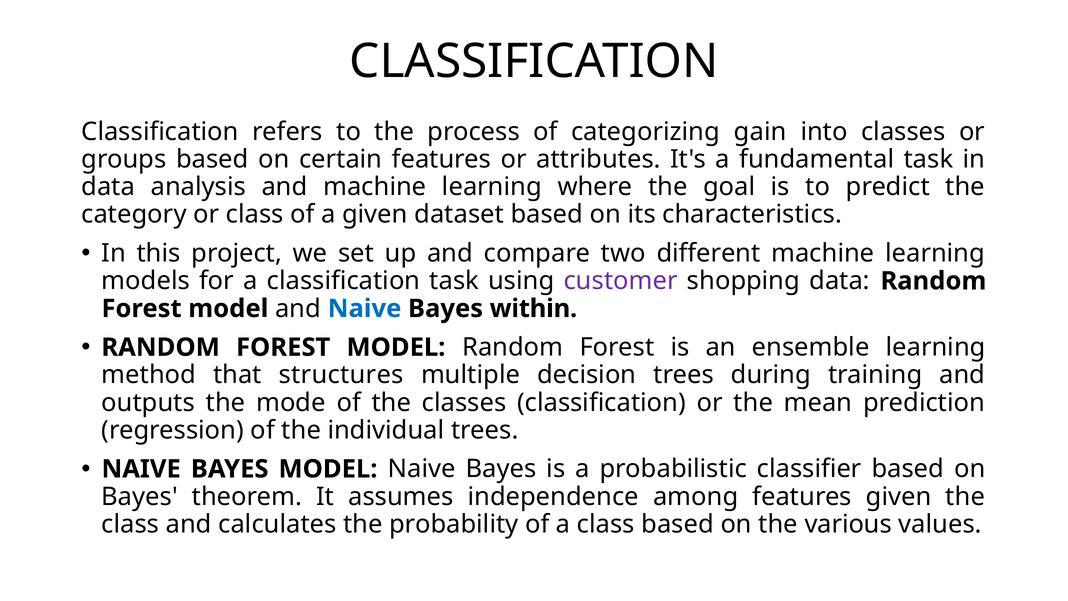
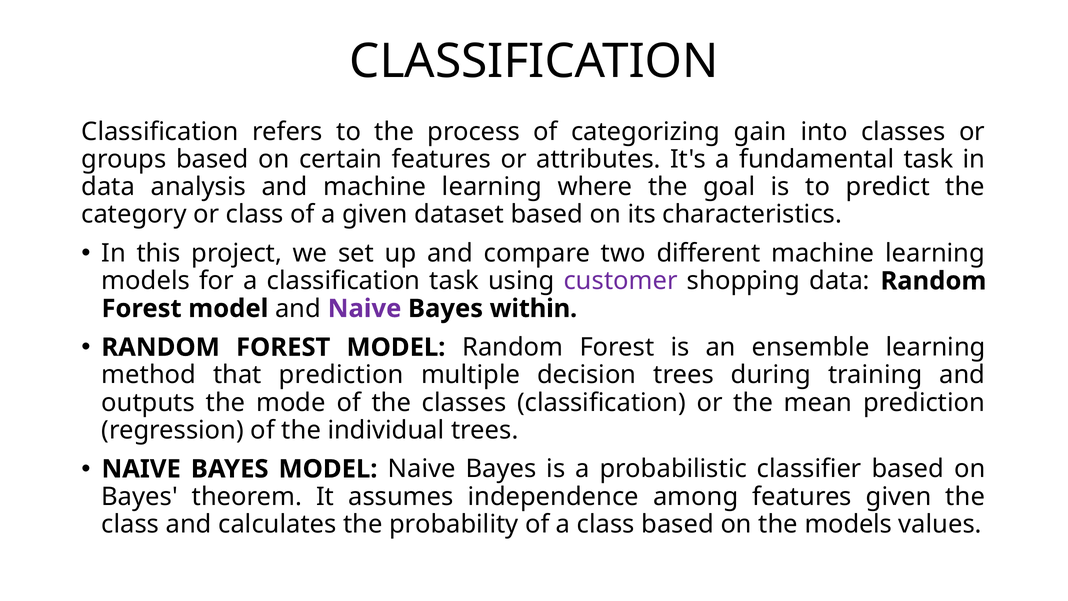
Naive at (365, 308) colour: blue -> purple
that structures: structures -> prediction
the various: various -> models
